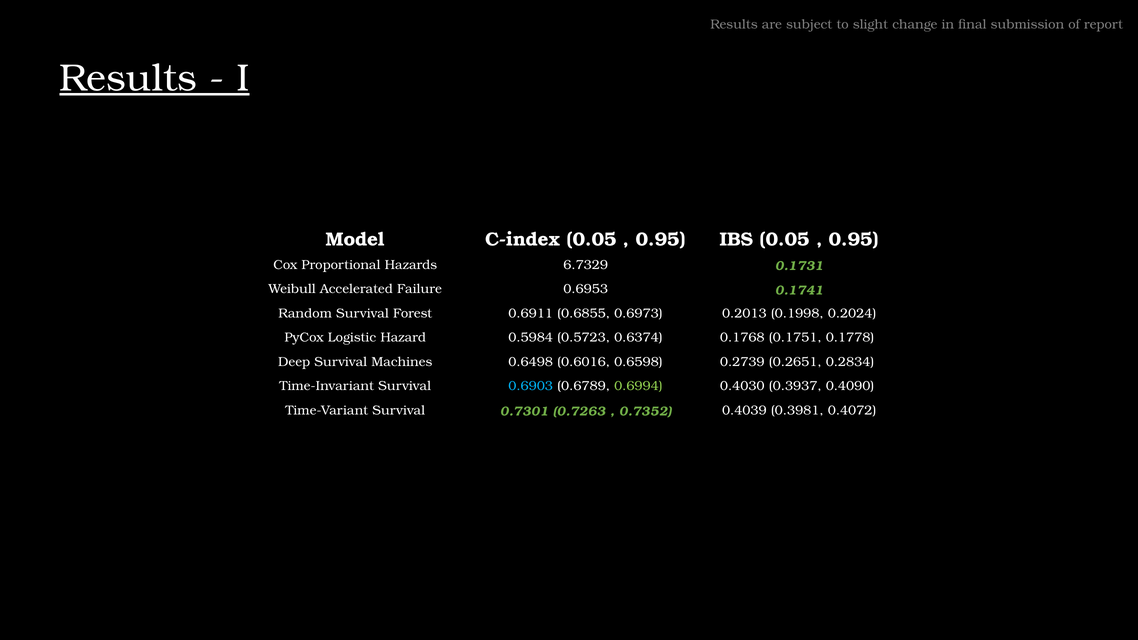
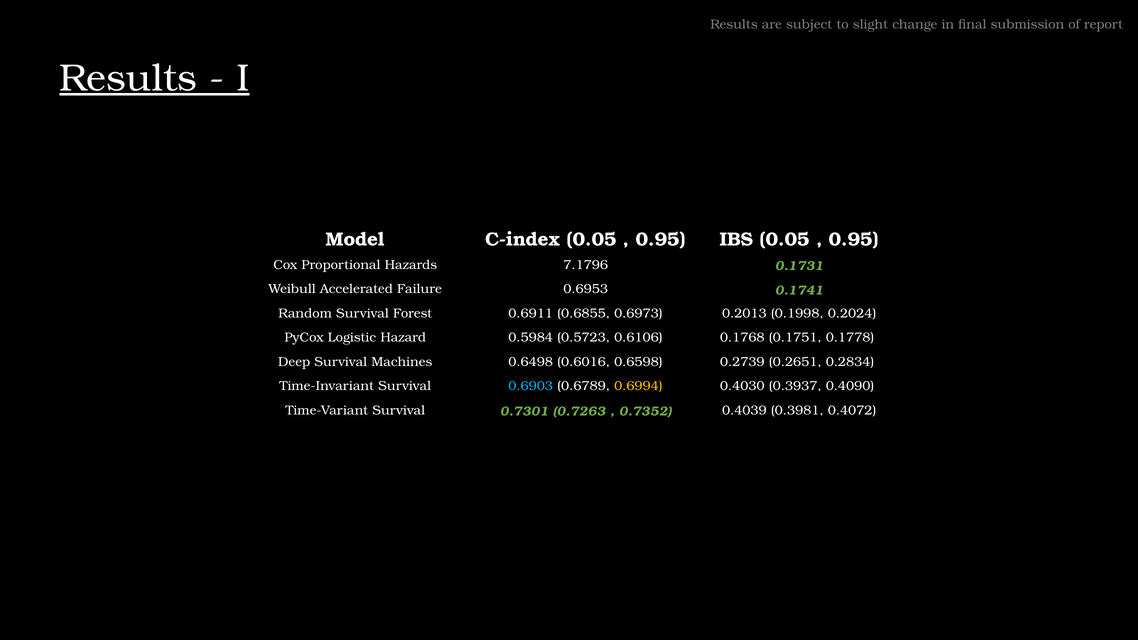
6.7329: 6.7329 -> 7.1796
0.6374: 0.6374 -> 0.6106
0.6994 colour: light green -> yellow
